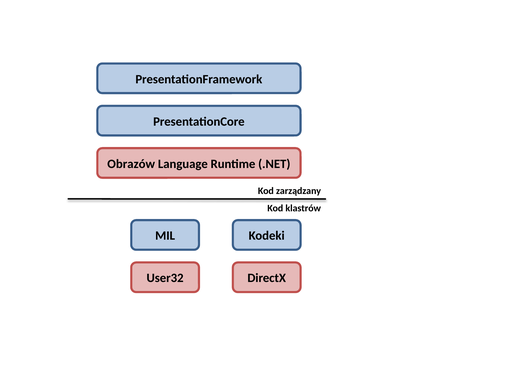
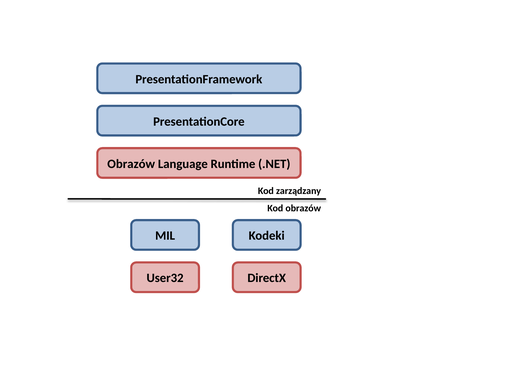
Kod klastrów: klastrów -> obrazów
